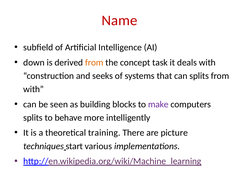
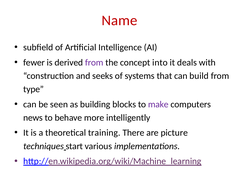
down: down -> fewer
from at (94, 63) colour: orange -> purple
task: task -> into
can splits: splits -> build
with at (34, 89): with -> type
splits at (33, 118): splits -> news
